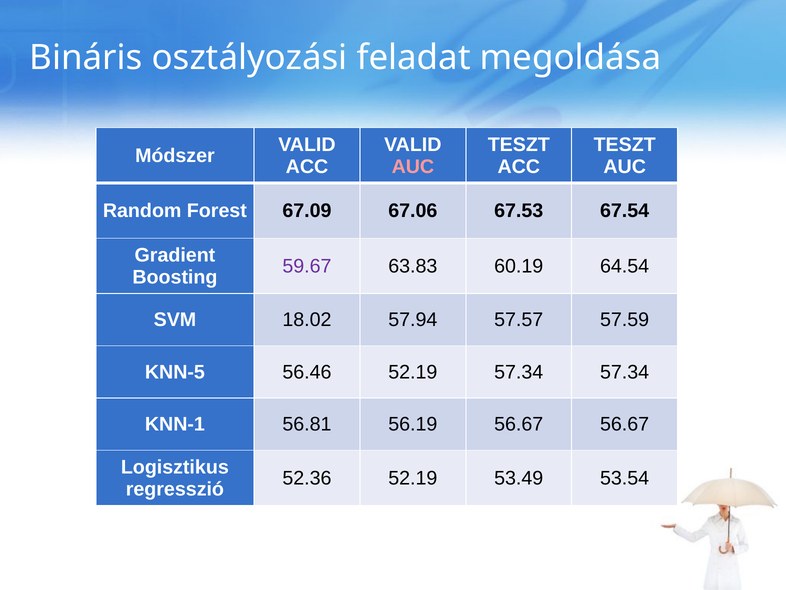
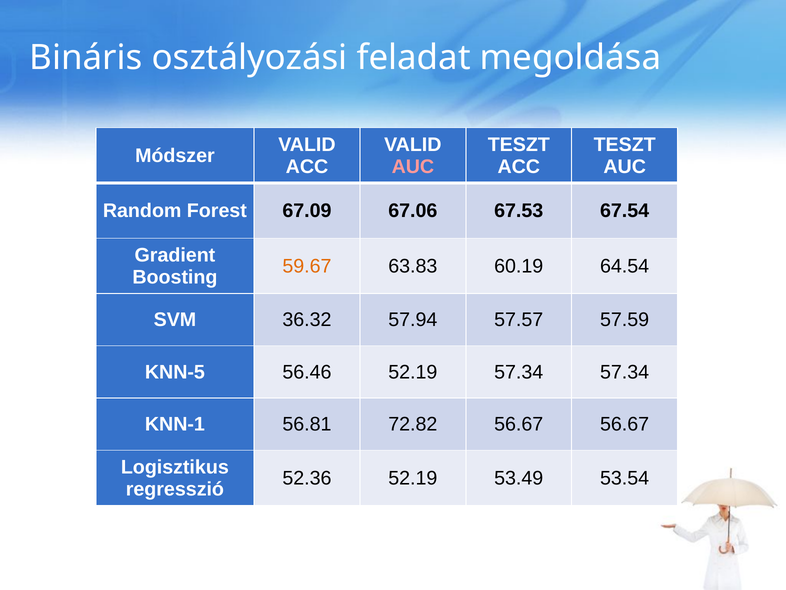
59.67 colour: purple -> orange
18.02: 18.02 -> 36.32
56.19: 56.19 -> 72.82
